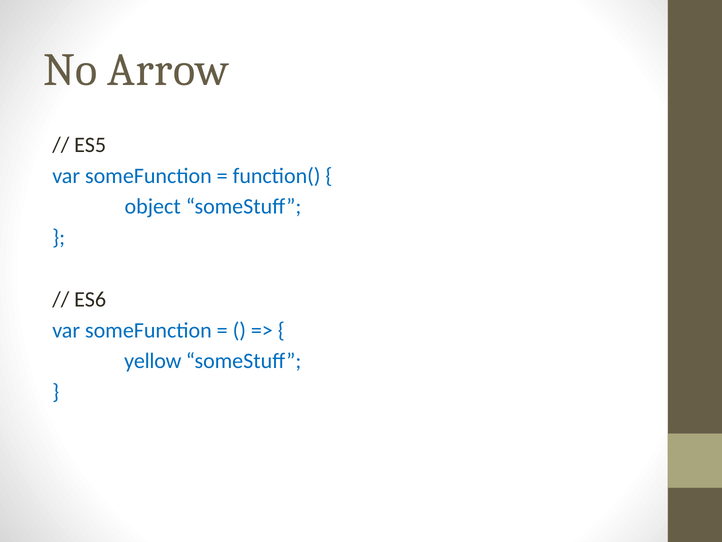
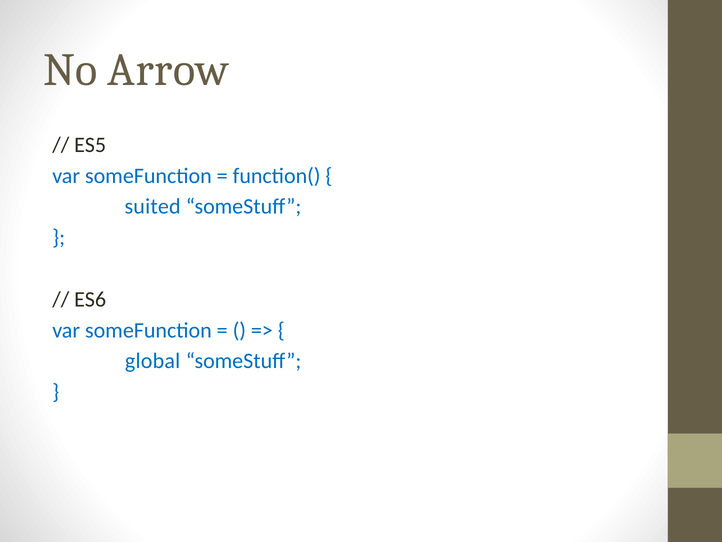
object: object -> suited
yellow: yellow -> global
